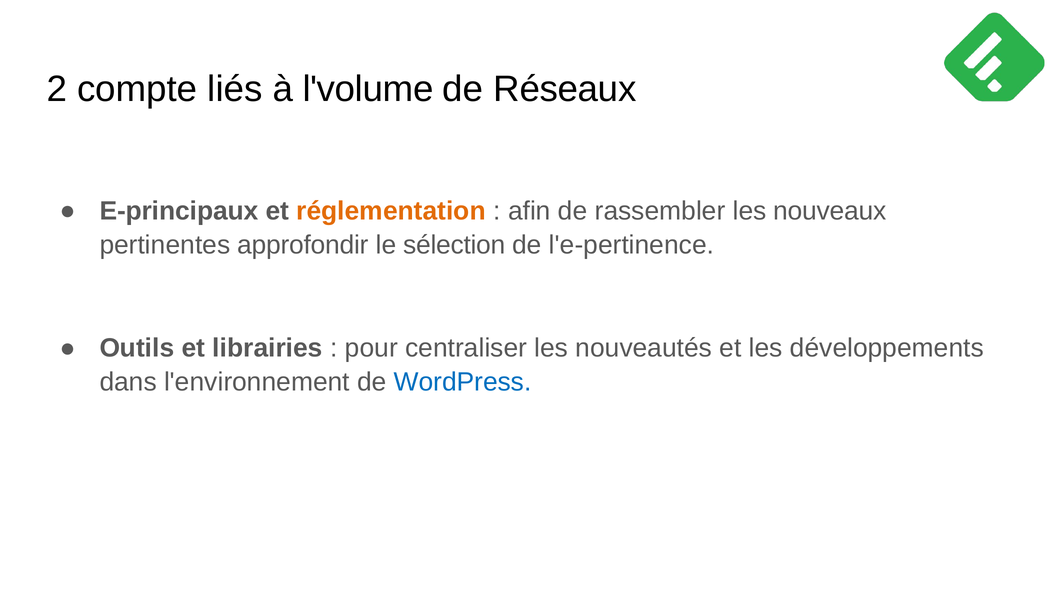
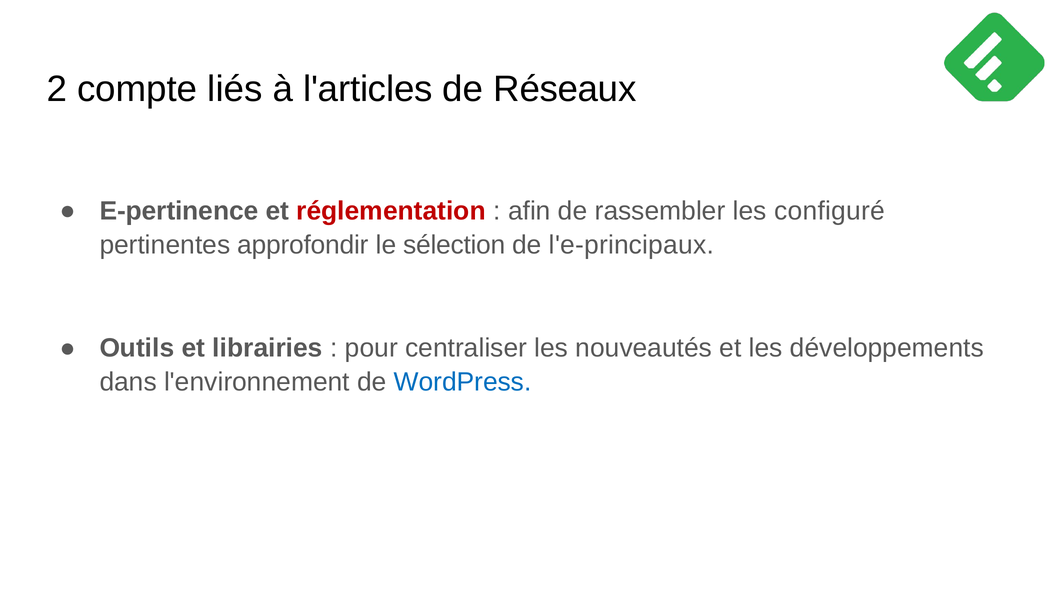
l'volume: l'volume -> l'articles
E-principaux: E-principaux -> E-pertinence
réglementation colour: orange -> red
nouveaux: nouveaux -> configuré
l'e-pertinence: l'e-pertinence -> l'e-principaux
